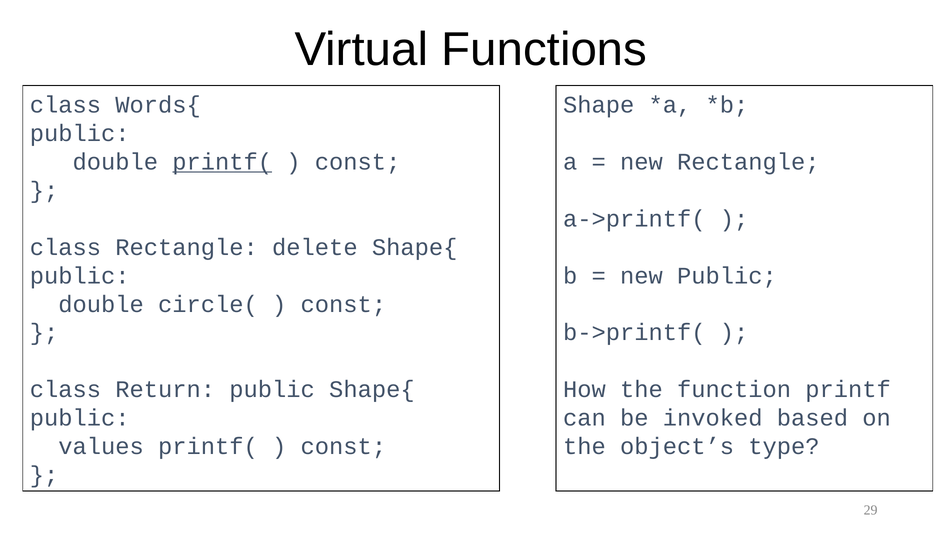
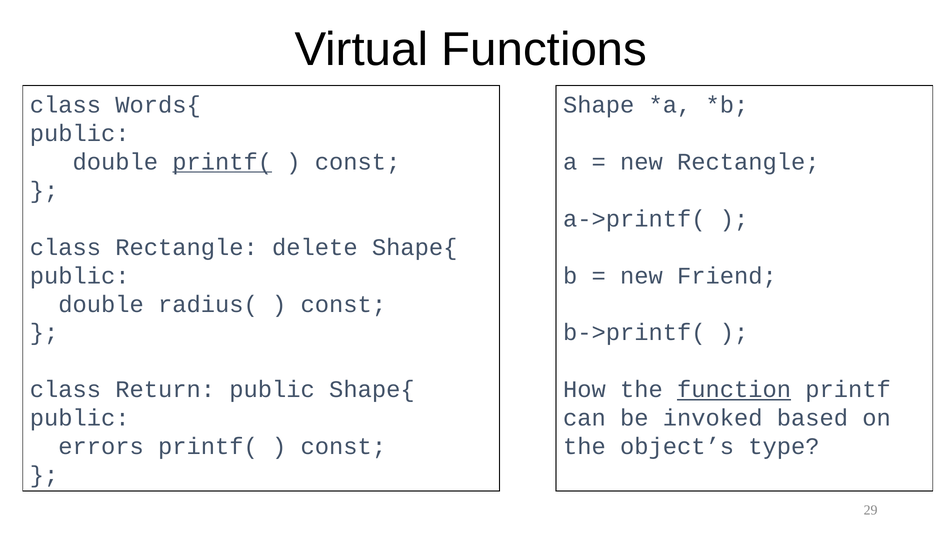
new Public: Public -> Friend
circle(: circle( -> radius(
function underline: none -> present
values: values -> errors
